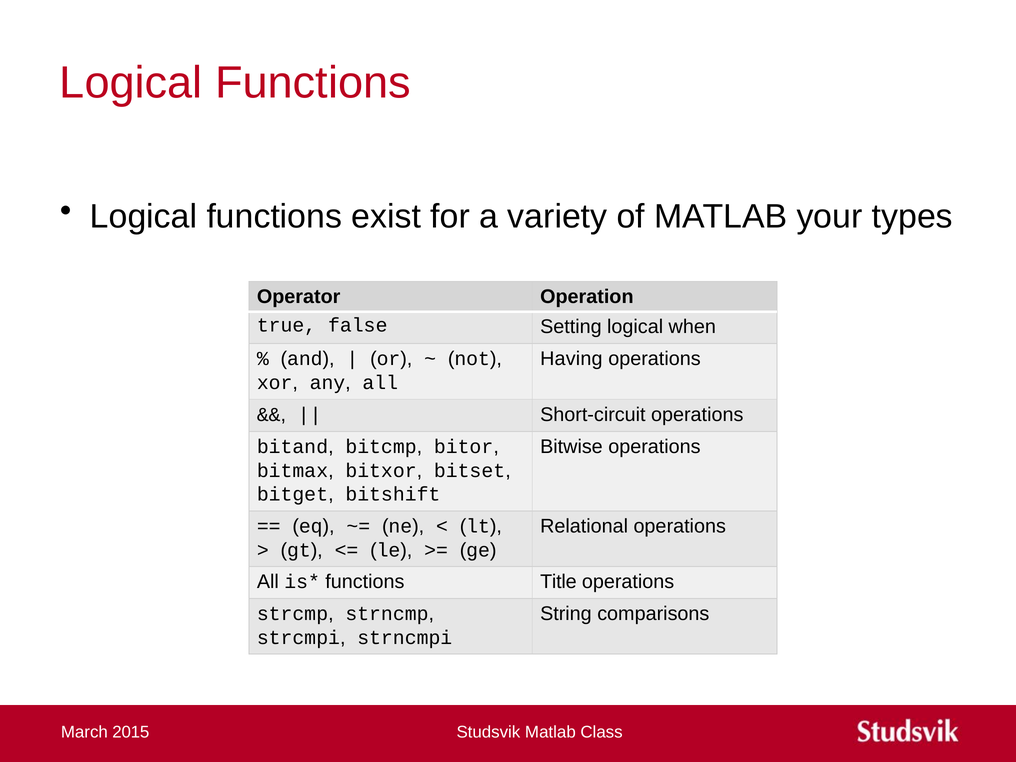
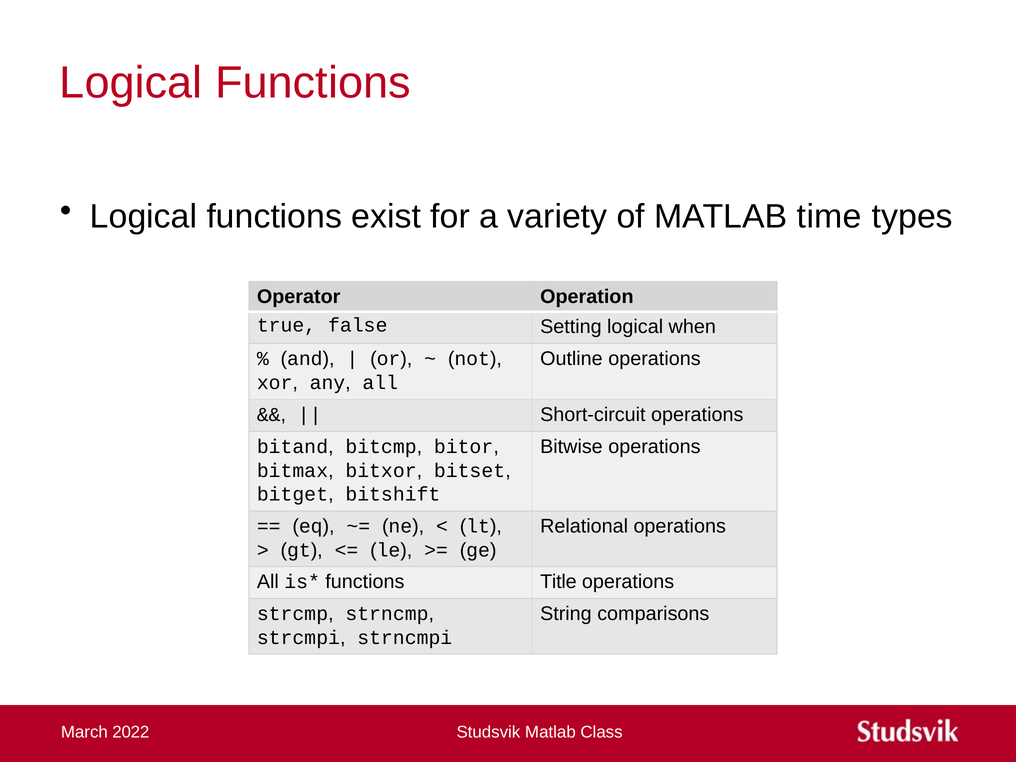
your: your -> time
Having: Having -> Outline
2015: 2015 -> 2022
